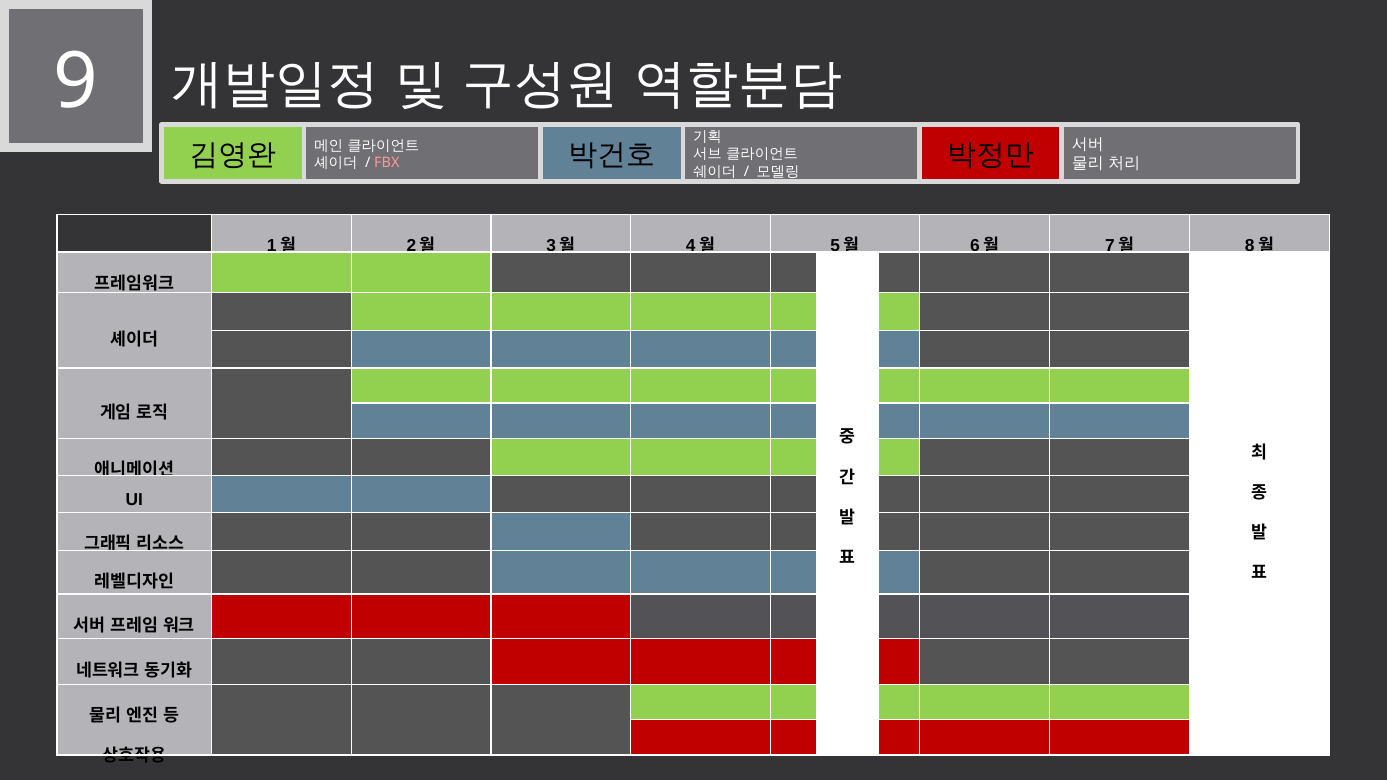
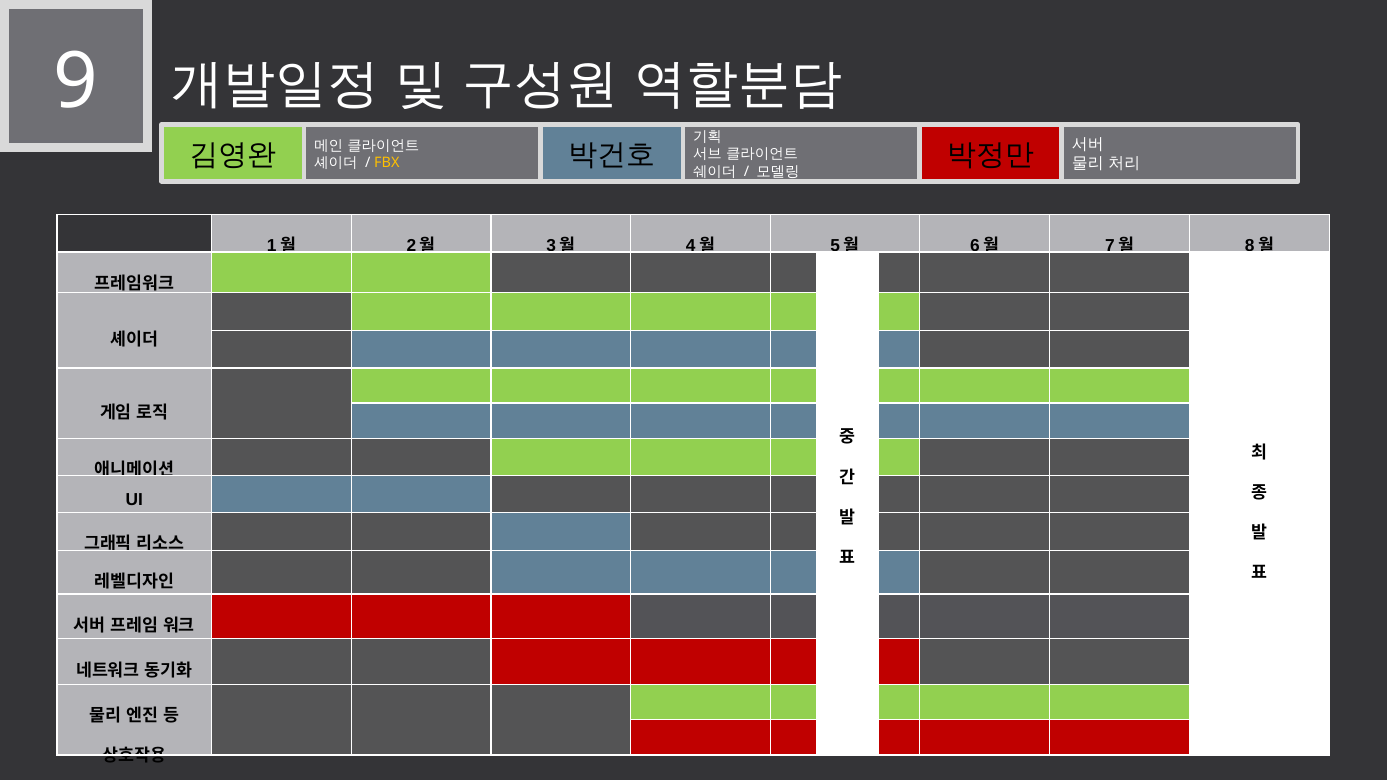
FBX colour: pink -> yellow
